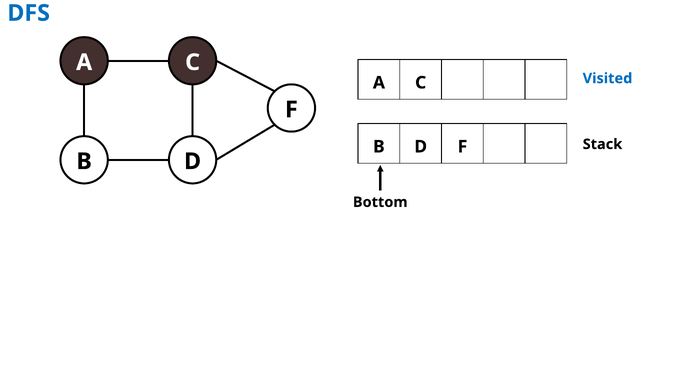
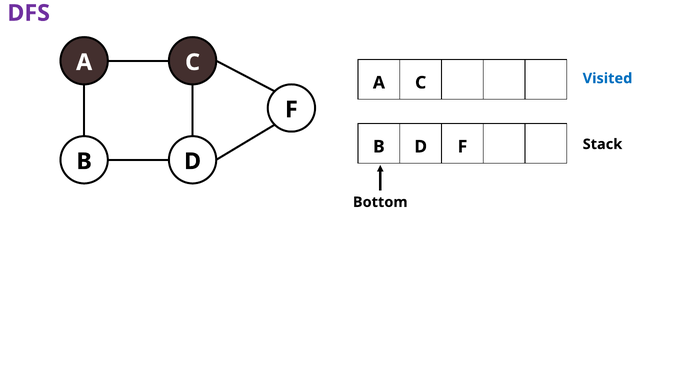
DFS colour: blue -> purple
